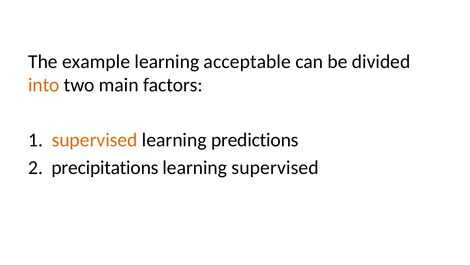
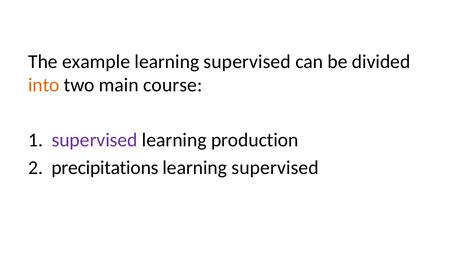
acceptable at (247, 61): acceptable -> supervised
factors: factors -> course
supervised at (95, 140) colour: orange -> purple
predictions: predictions -> production
